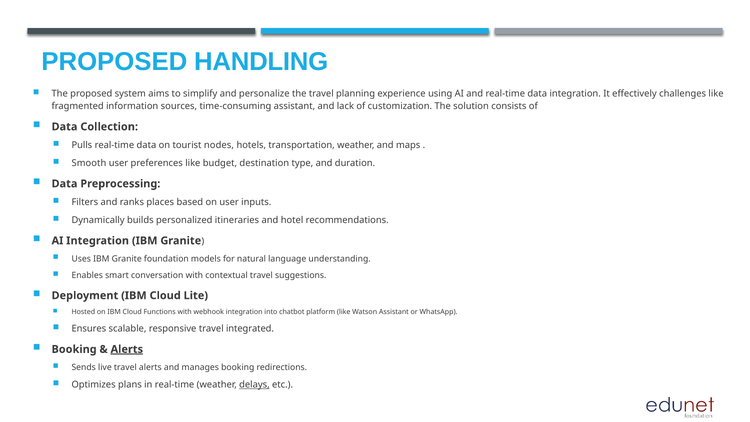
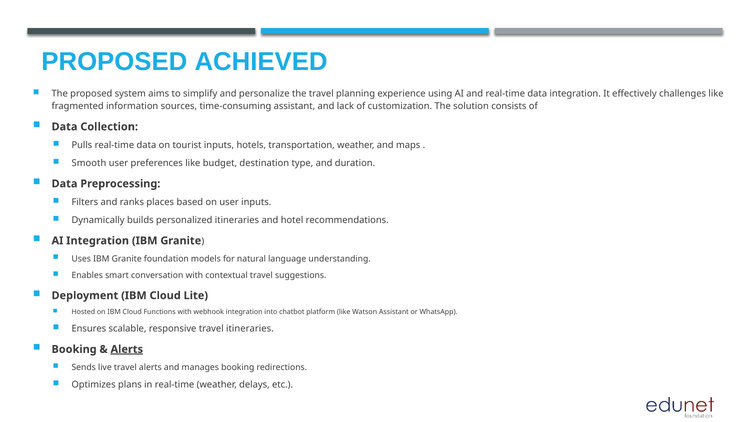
HANDLING: HANDLING -> ACHIEVED
tourist nodes: nodes -> inputs
travel integrated: integrated -> itineraries
delays underline: present -> none
